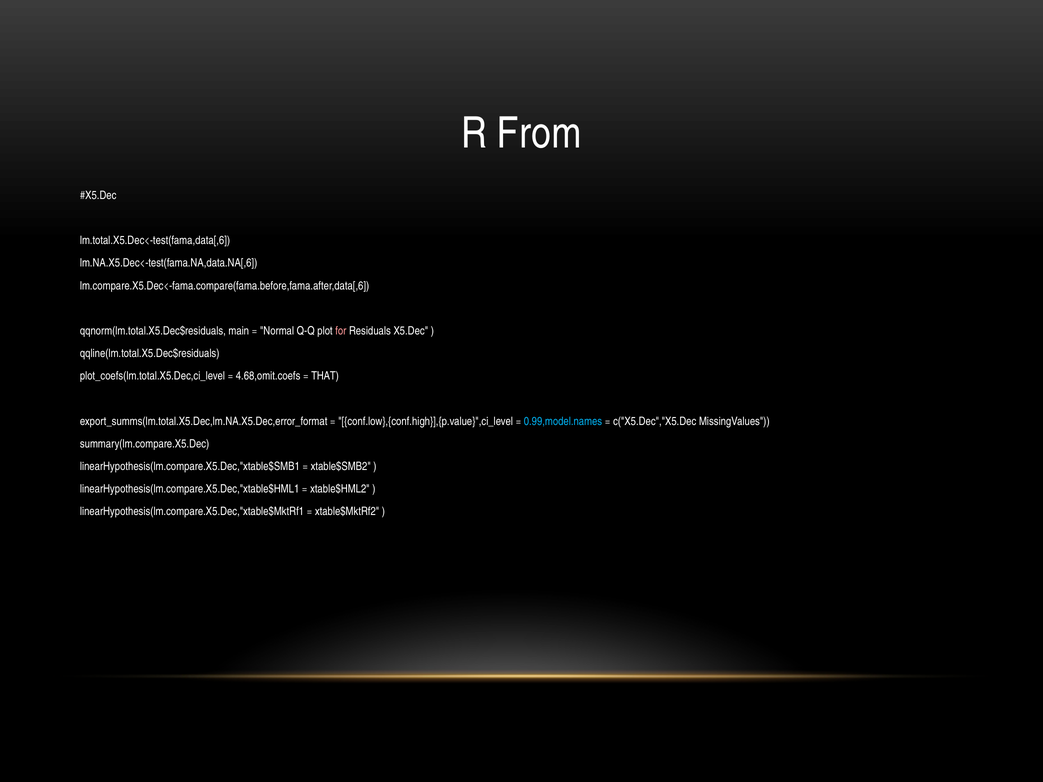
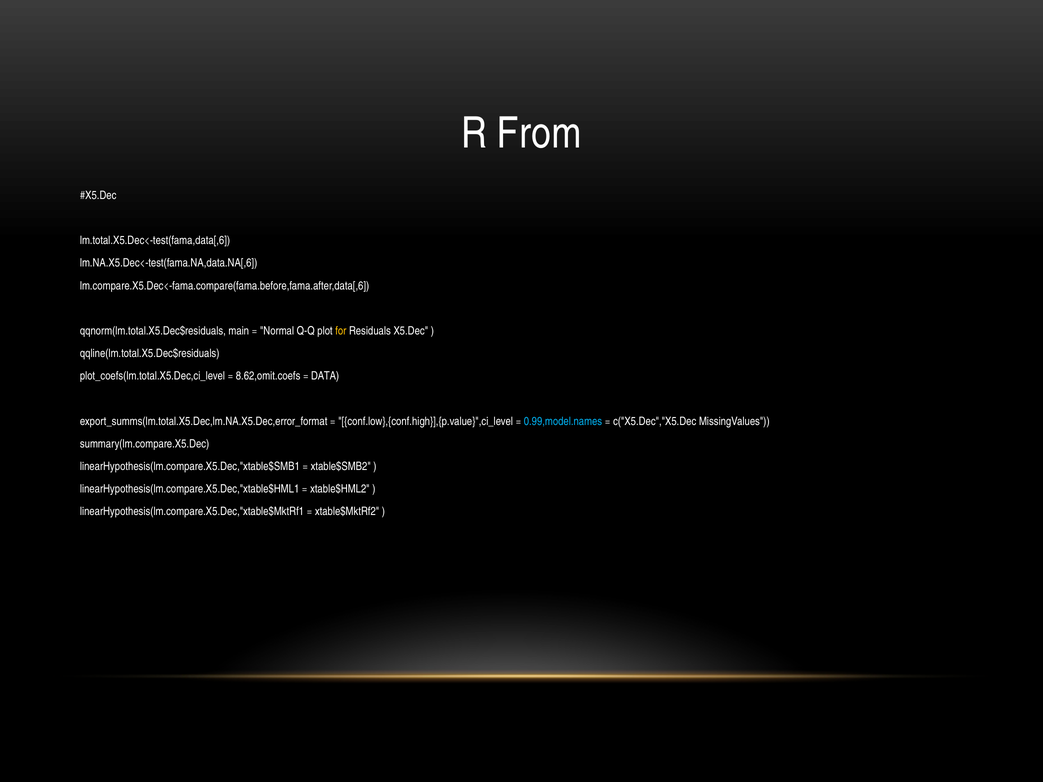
for colour: pink -> yellow
4.68,omit.coefs: 4.68,omit.coefs -> 8.62,omit.coefs
THAT: THAT -> DATA
